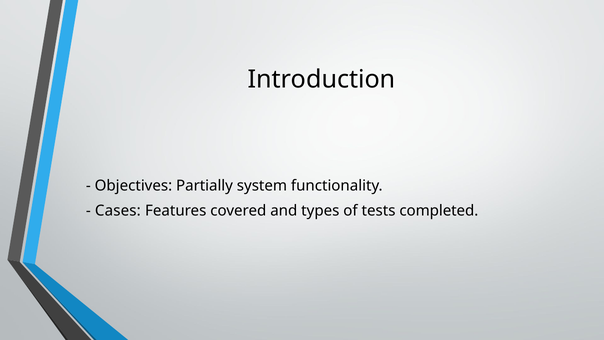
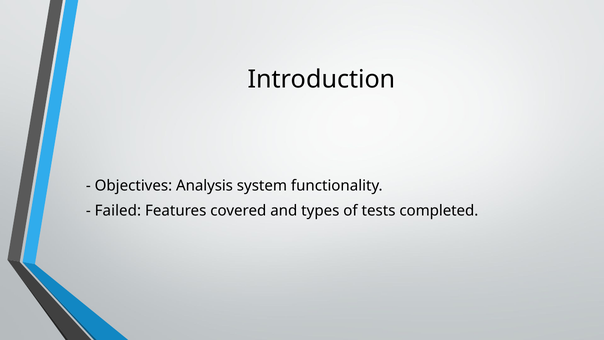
Partially: Partially -> Analysis
Cases: Cases -> Failed
